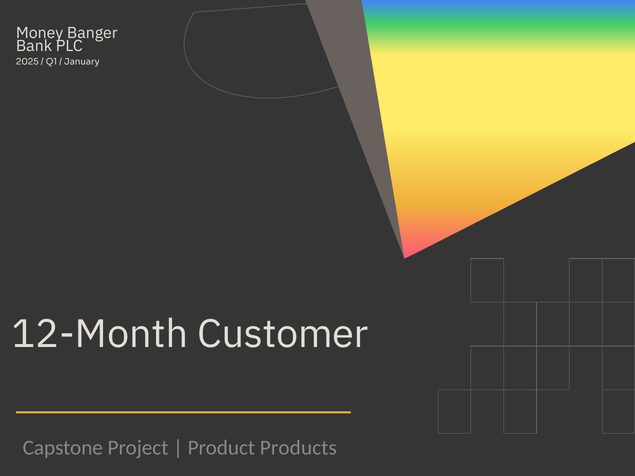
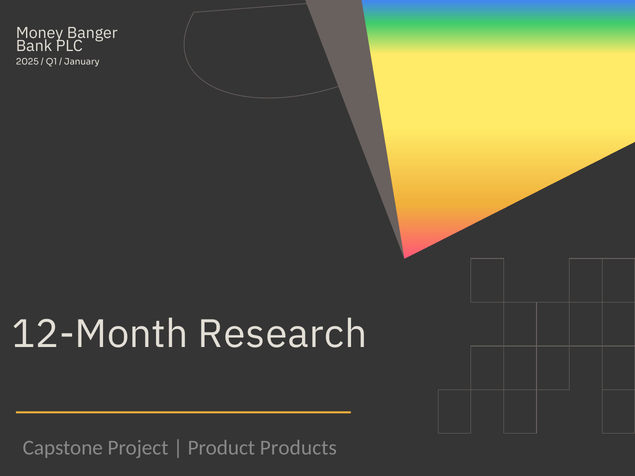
Customer: Customer -> Research
